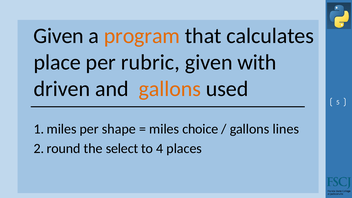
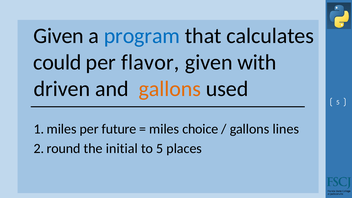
program colour: orange -> blue
place: place -> could
rubric: rubric -> flavor
shape: shape -> future
select: select -> initial
to 4: 4 -> 5
